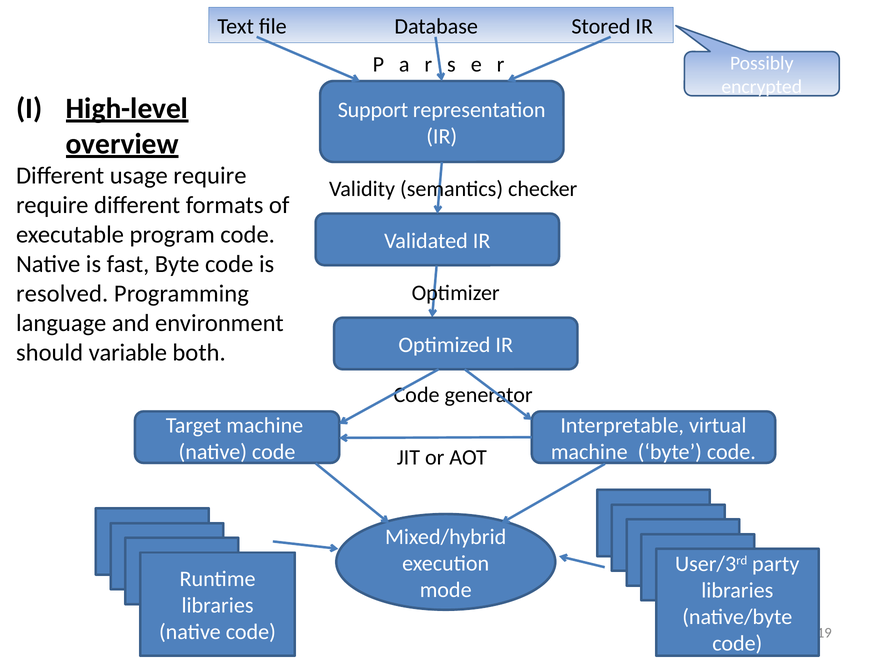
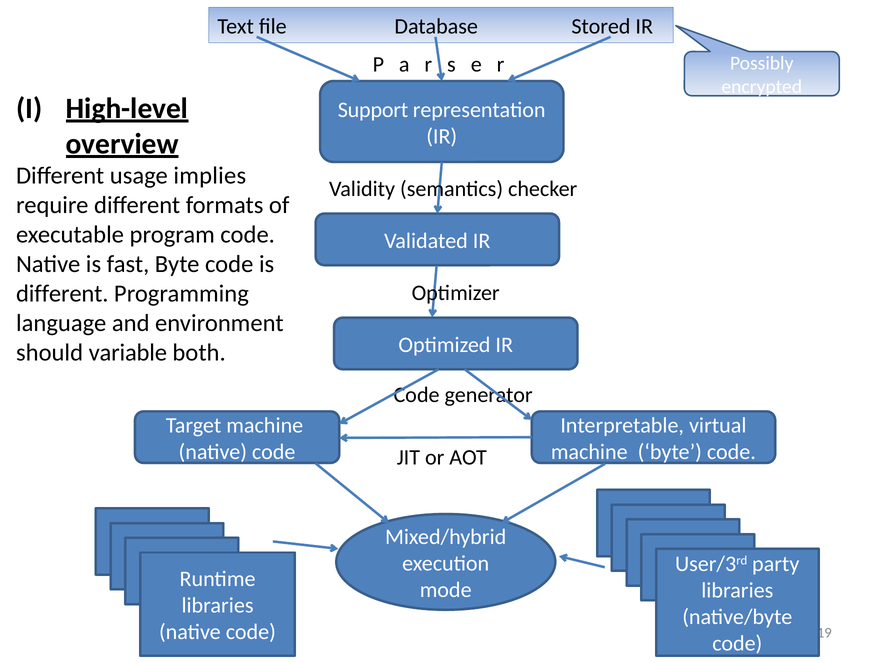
usage require: require -> implies
resolved at (62, 294): resolved -> different
